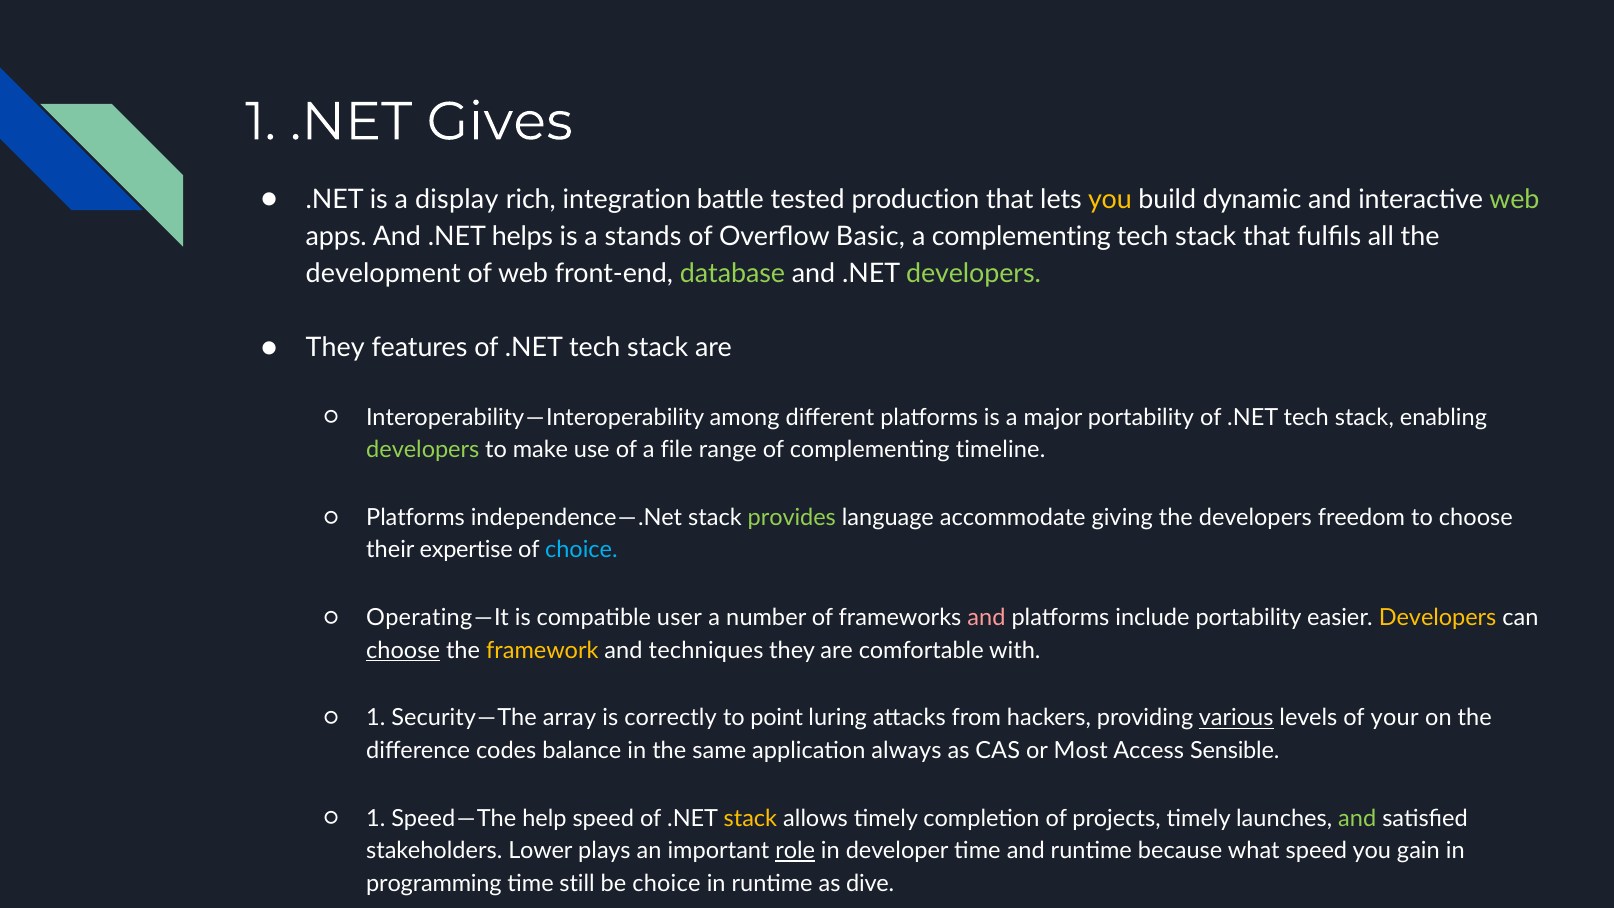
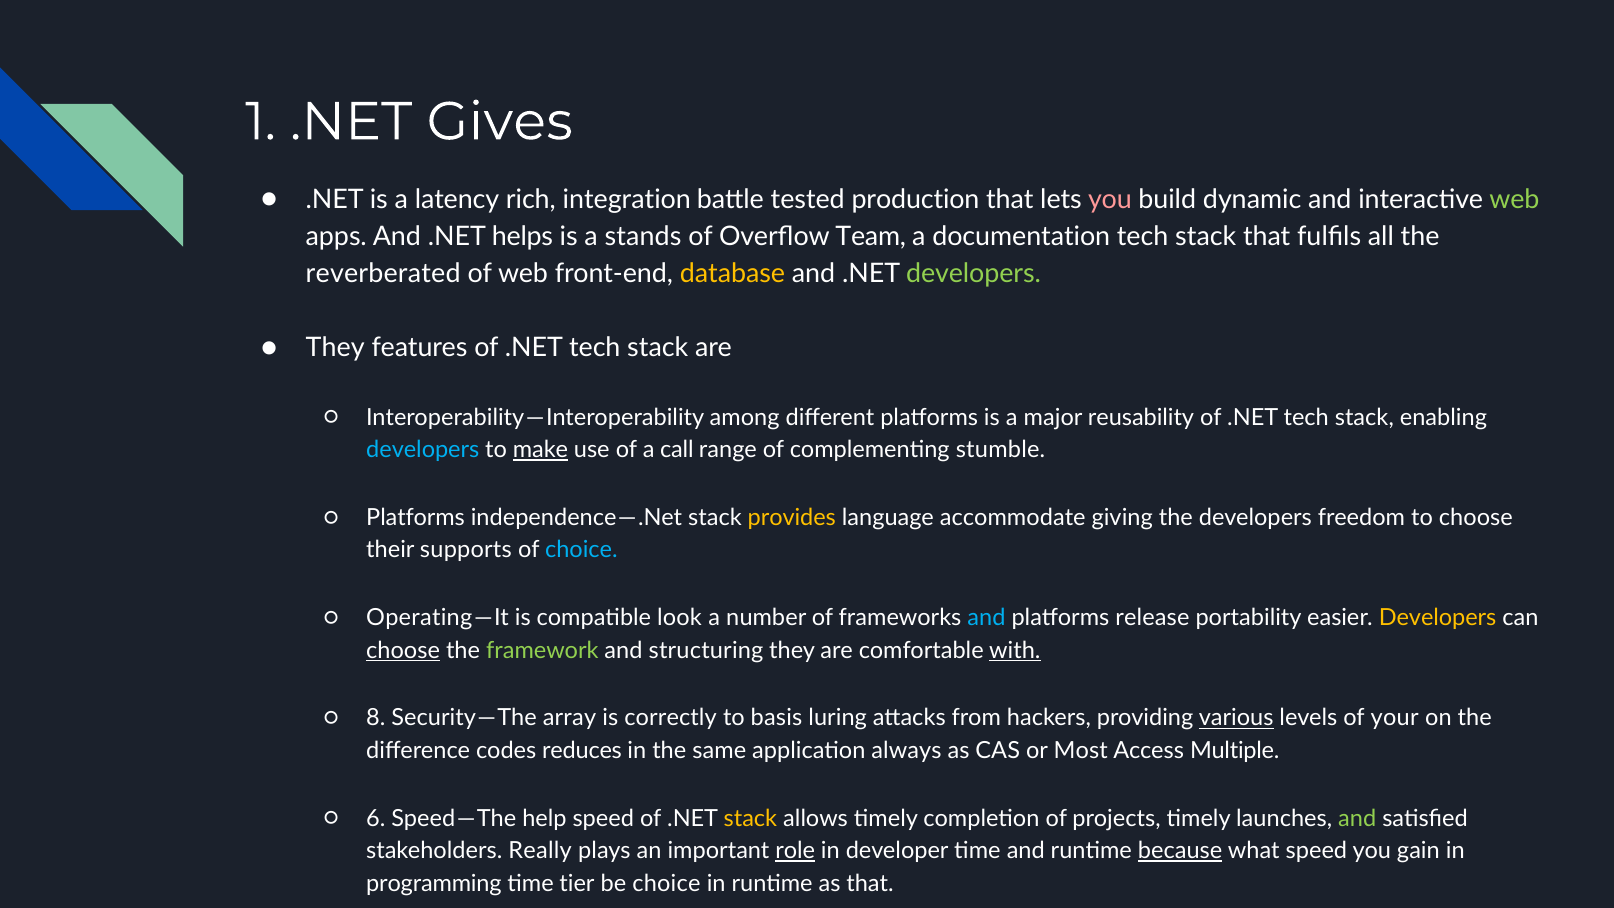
display: display -> latency
you at (1110, 200) colour: yellow -> pink
Basic: Basic -> Team
a complementing: complementing -> documentation
development: development -> reverberated
database colour: light green -> yellow
major portability: portability -> reusability
developers at (423, 450) colour: light green -> light blue
make underline: none -> present
file: file -> call
timeline: timeline -> stumble
provides colour: light green -> yellow
expertise: expertise -> supports
user: user -> look
and at (986, 618) colour: pink -> light blue
include: include -> release
framework colour: yellow -> light green
techniques: techniques -> structuring
with underline: none -> present
1 at (376, 718): 1 -> 8
point: point -> basis
balance: balance -> reduces
Sensible: Sensible -> Multiple
1 at (376, 818): 1 -> 6
Lower: Lower -> Really
because underline: none -> present
still: still -> tier
as dive: dive -> that
